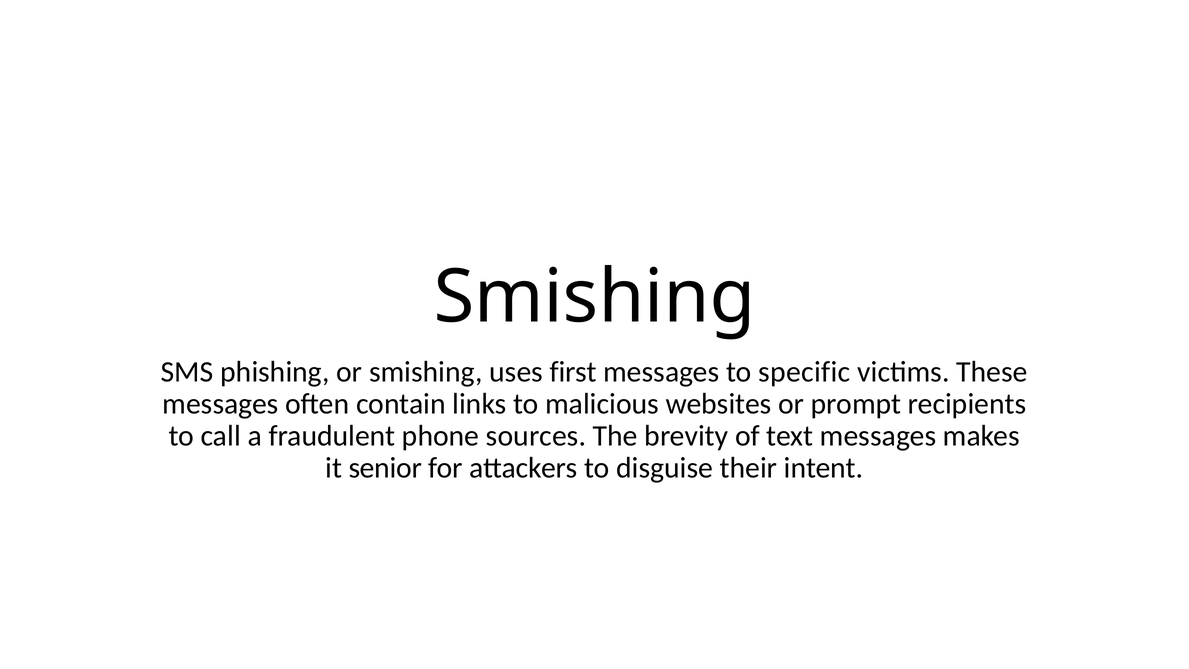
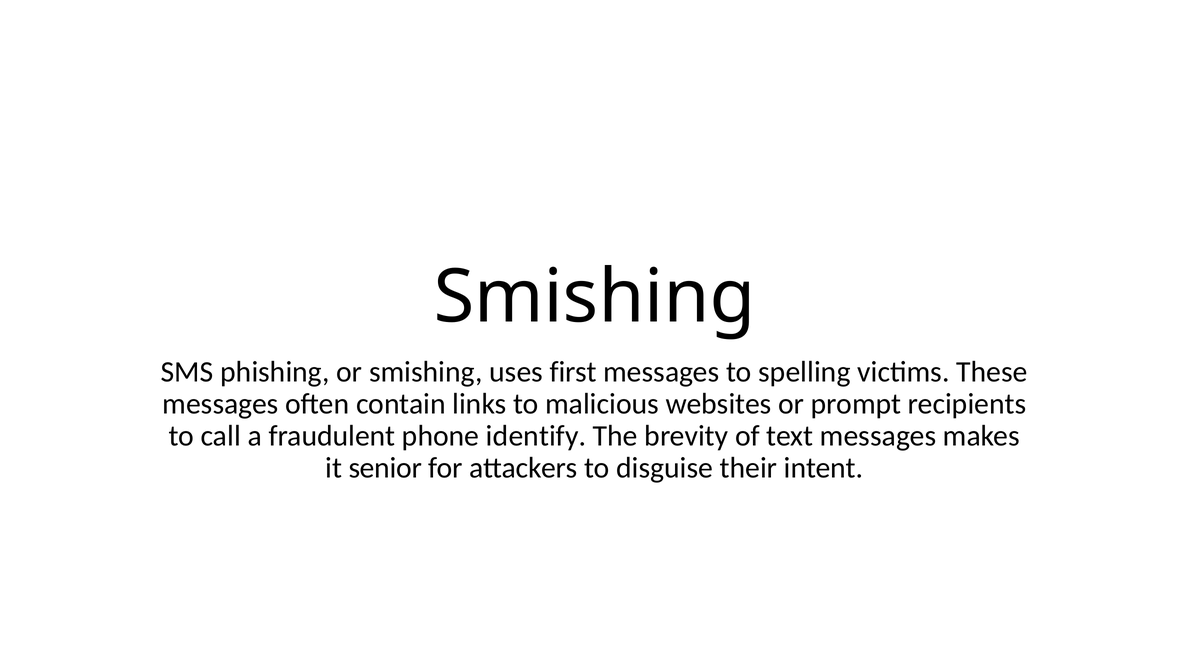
specific: specific -> spelling
sources: sources -> identify
